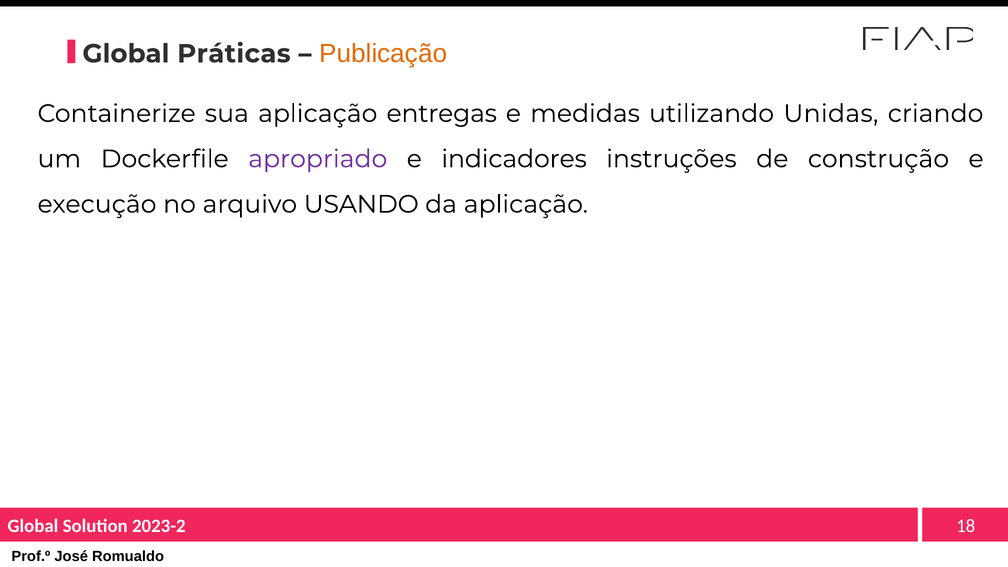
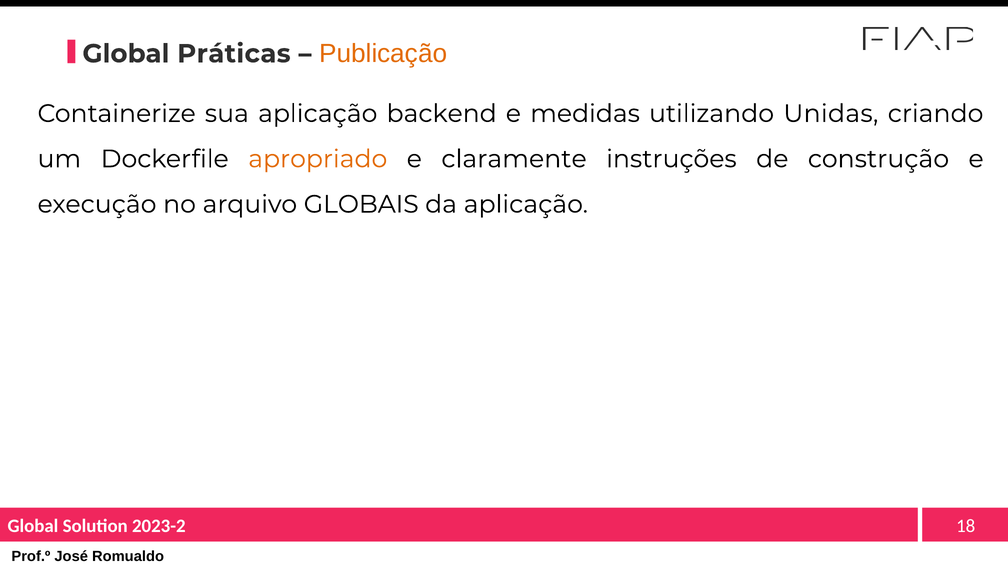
entregas: entregas -> backend
apropriado colour: purple -> orange
indicadores: indicadores -> claramente
USANDO: USANDO -> GLOBAIS
